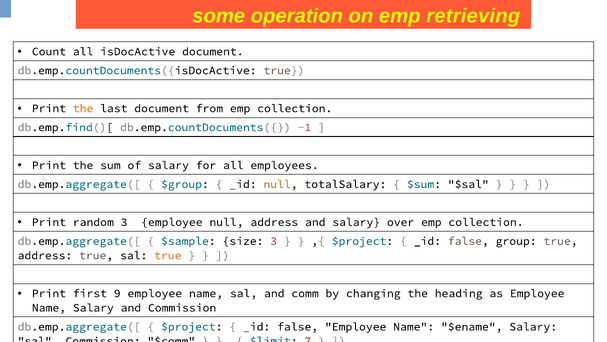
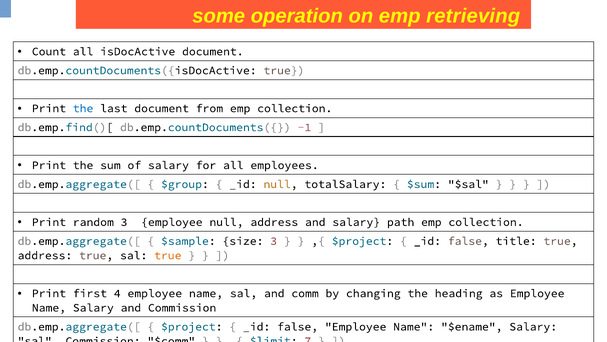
the at (83, 108) colour: orange -> blue
over: over -> path
group: group -> title
9: 9 -> 4
